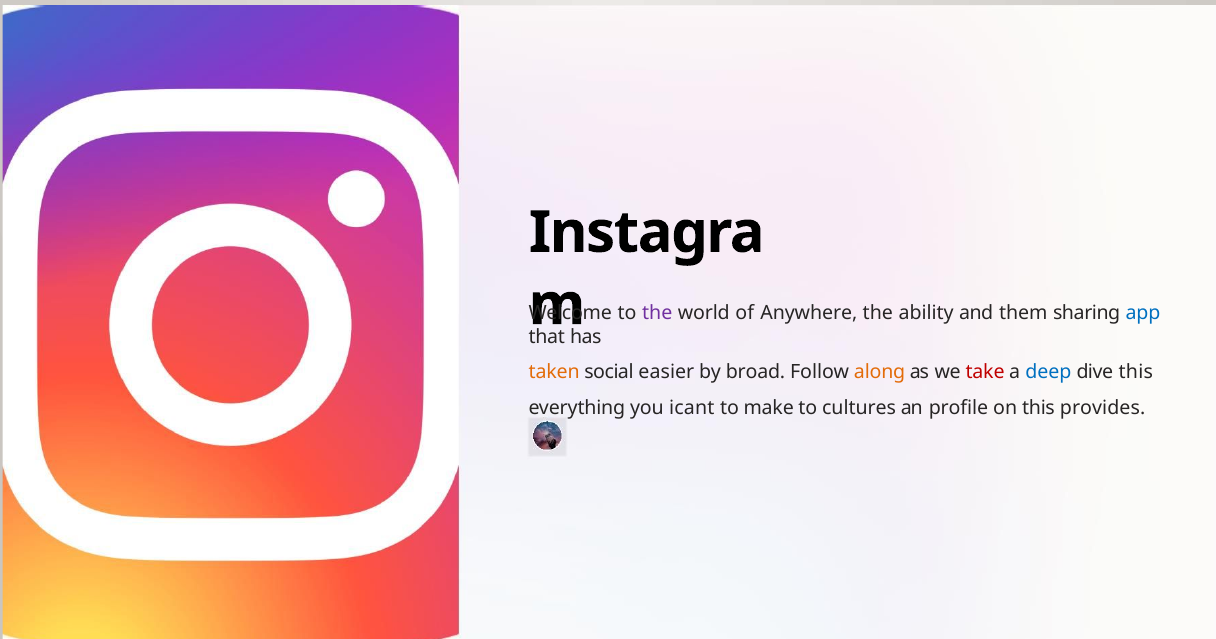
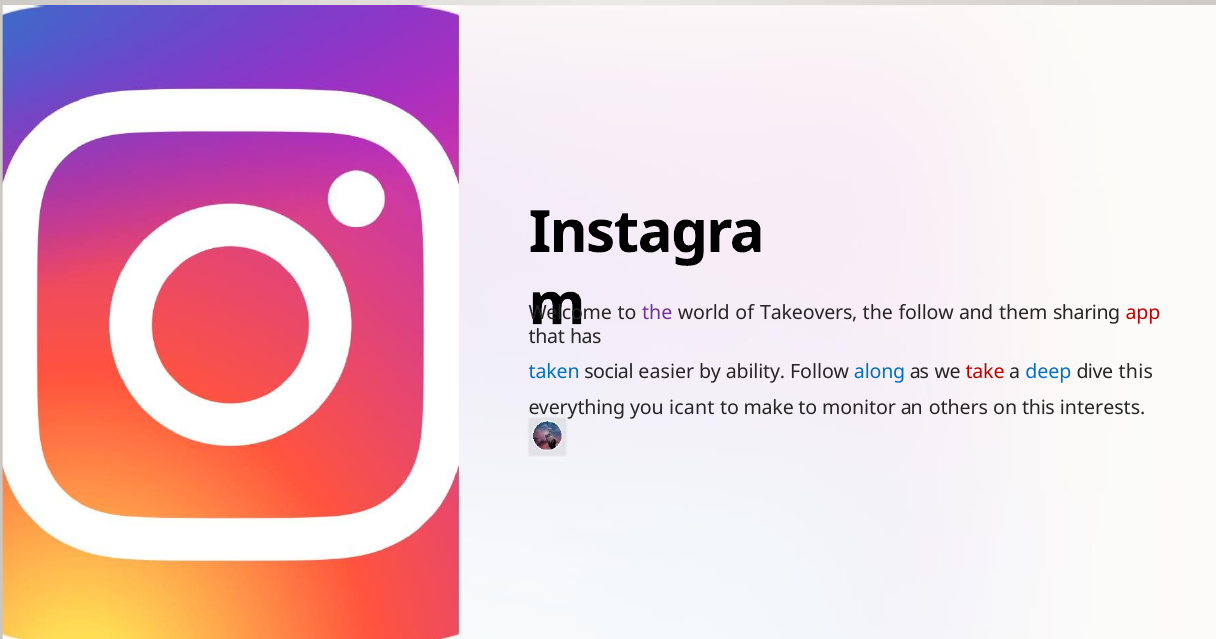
Anywhere: Anywhere -> Takeovers
the ability: ability -> follow
app colour: blue -> red
taken colour: orange -> blue
broad: broad -> ability
along colour: orange -> blue
cultures: cultures -> monitor
profile: profile -> others
provides: provides -> interests
